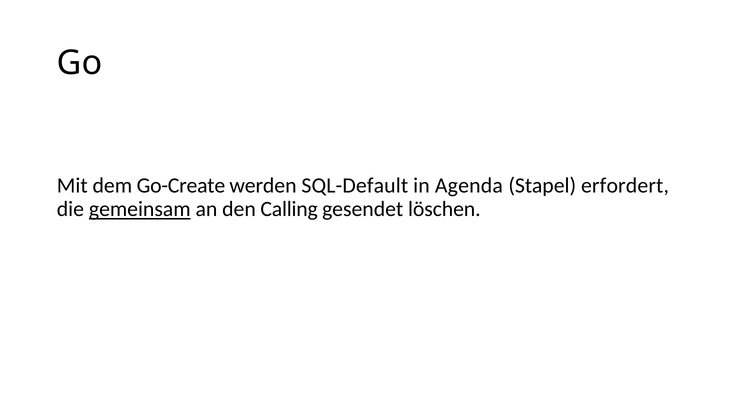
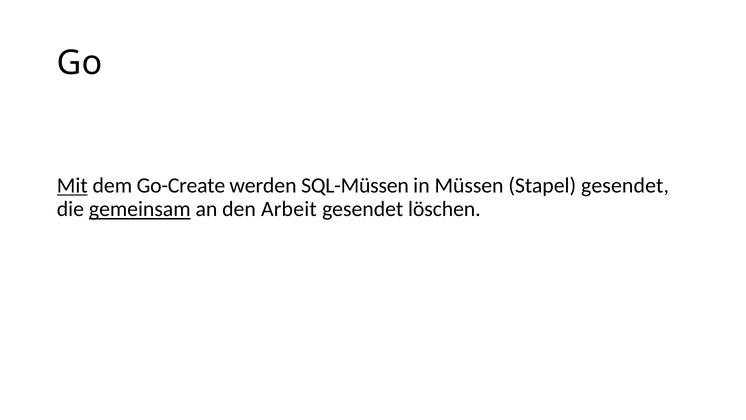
Mit underline: none -> present
SQL-Default: SQL-Default -> SQL-Müssen
Agenda: Agenda -> Müssen
Stapel erfordert: erfordert -> gesendet
Calling: Calling -> Arbeit
